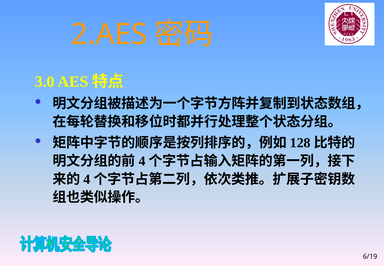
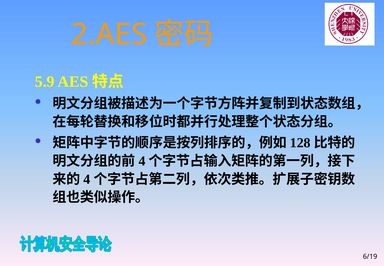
3.0: 3.0 -> 5.9
